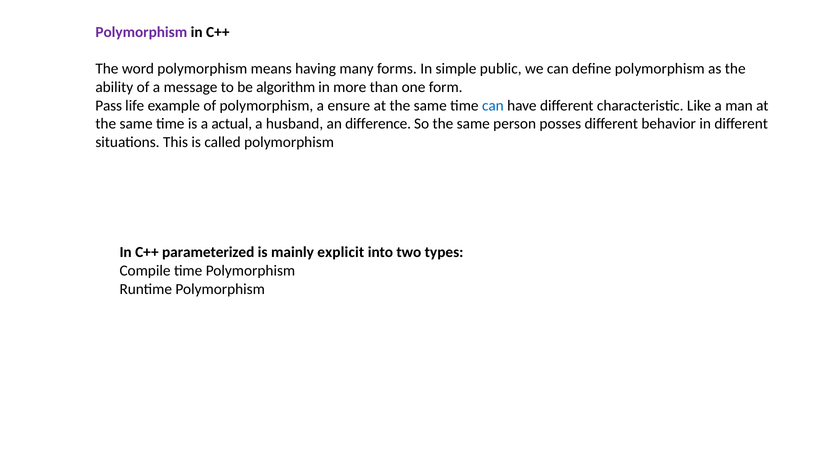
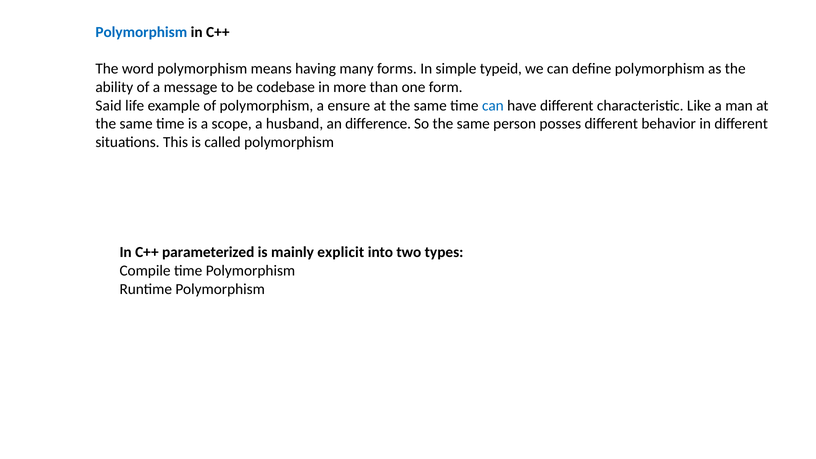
Polymorphism at (141, 32) colour: purple -> blue
public: public -> typeid
algorithm: algorithm -> codebase
Pass: Pass -> Said
actual: actual -> scope
